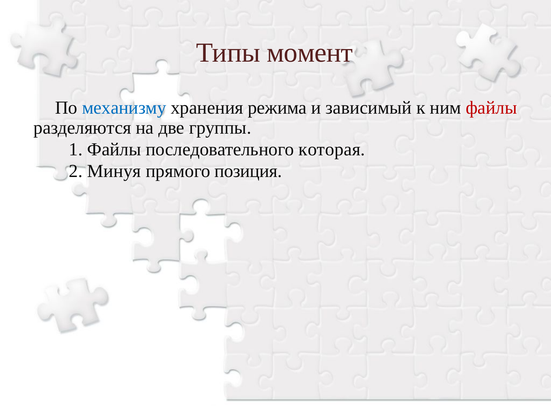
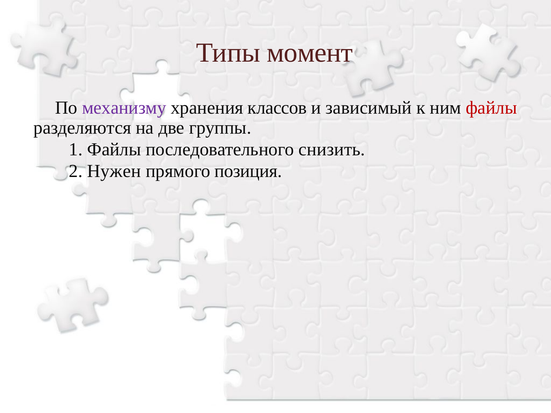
механизму colour: blue -> purple
режима: режима -> классов
которая: которая -> снизить
Минуя: Минуя -> Нужен
